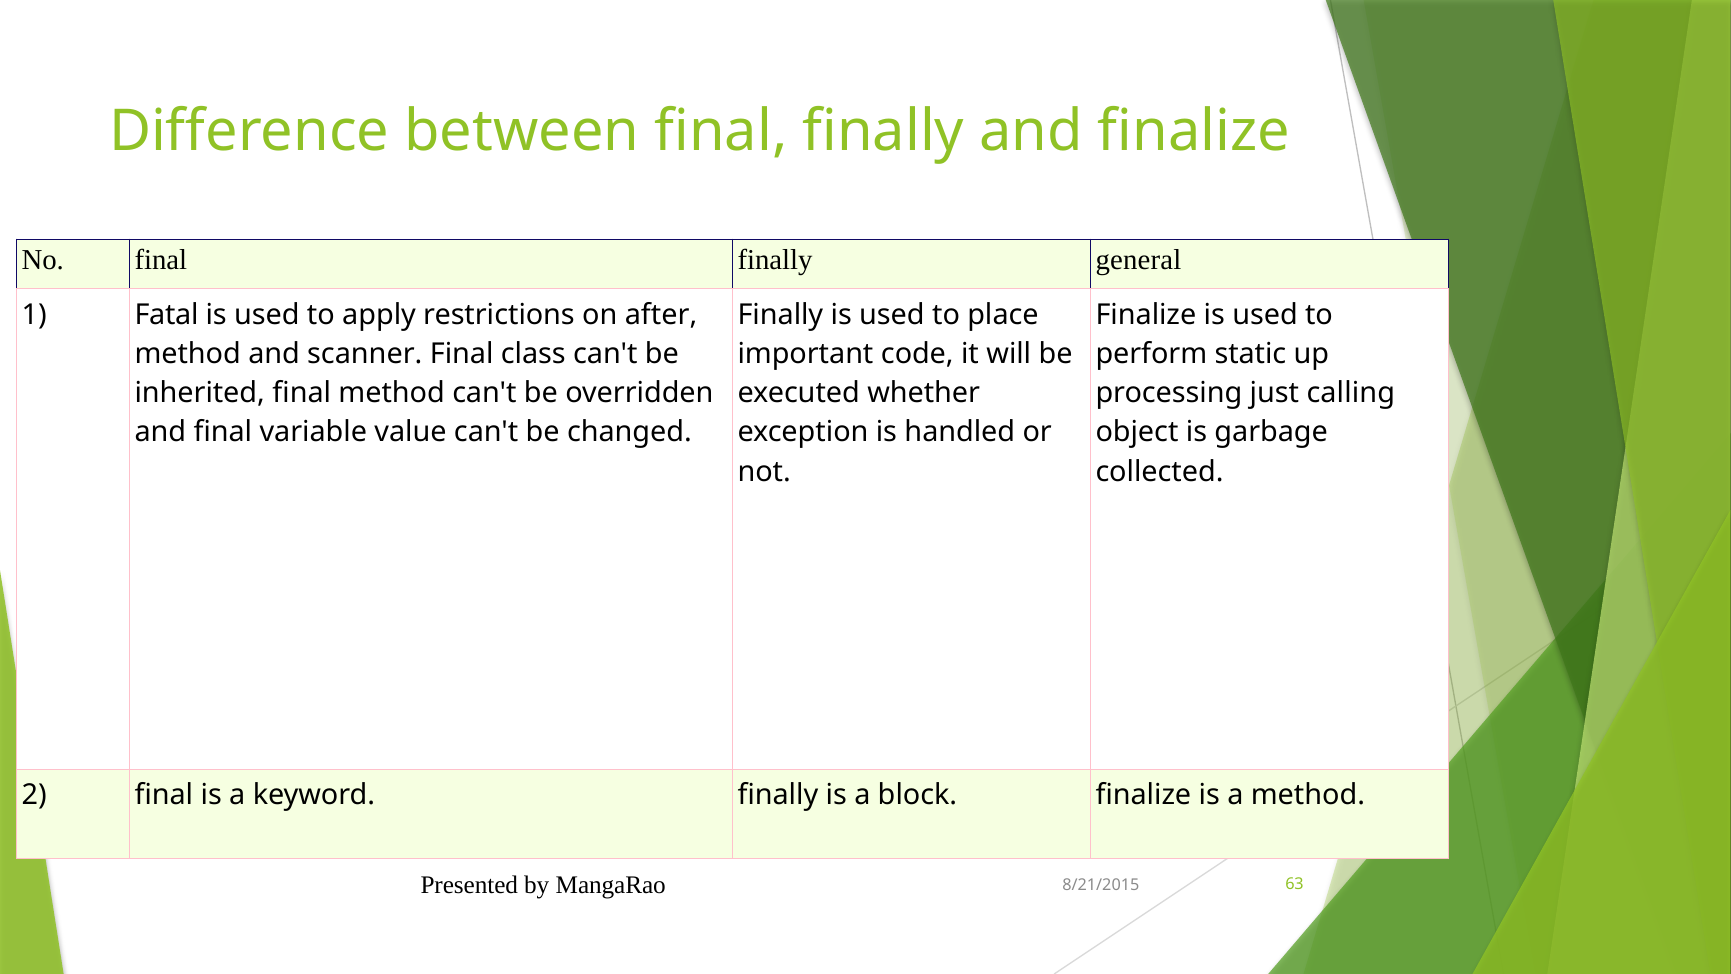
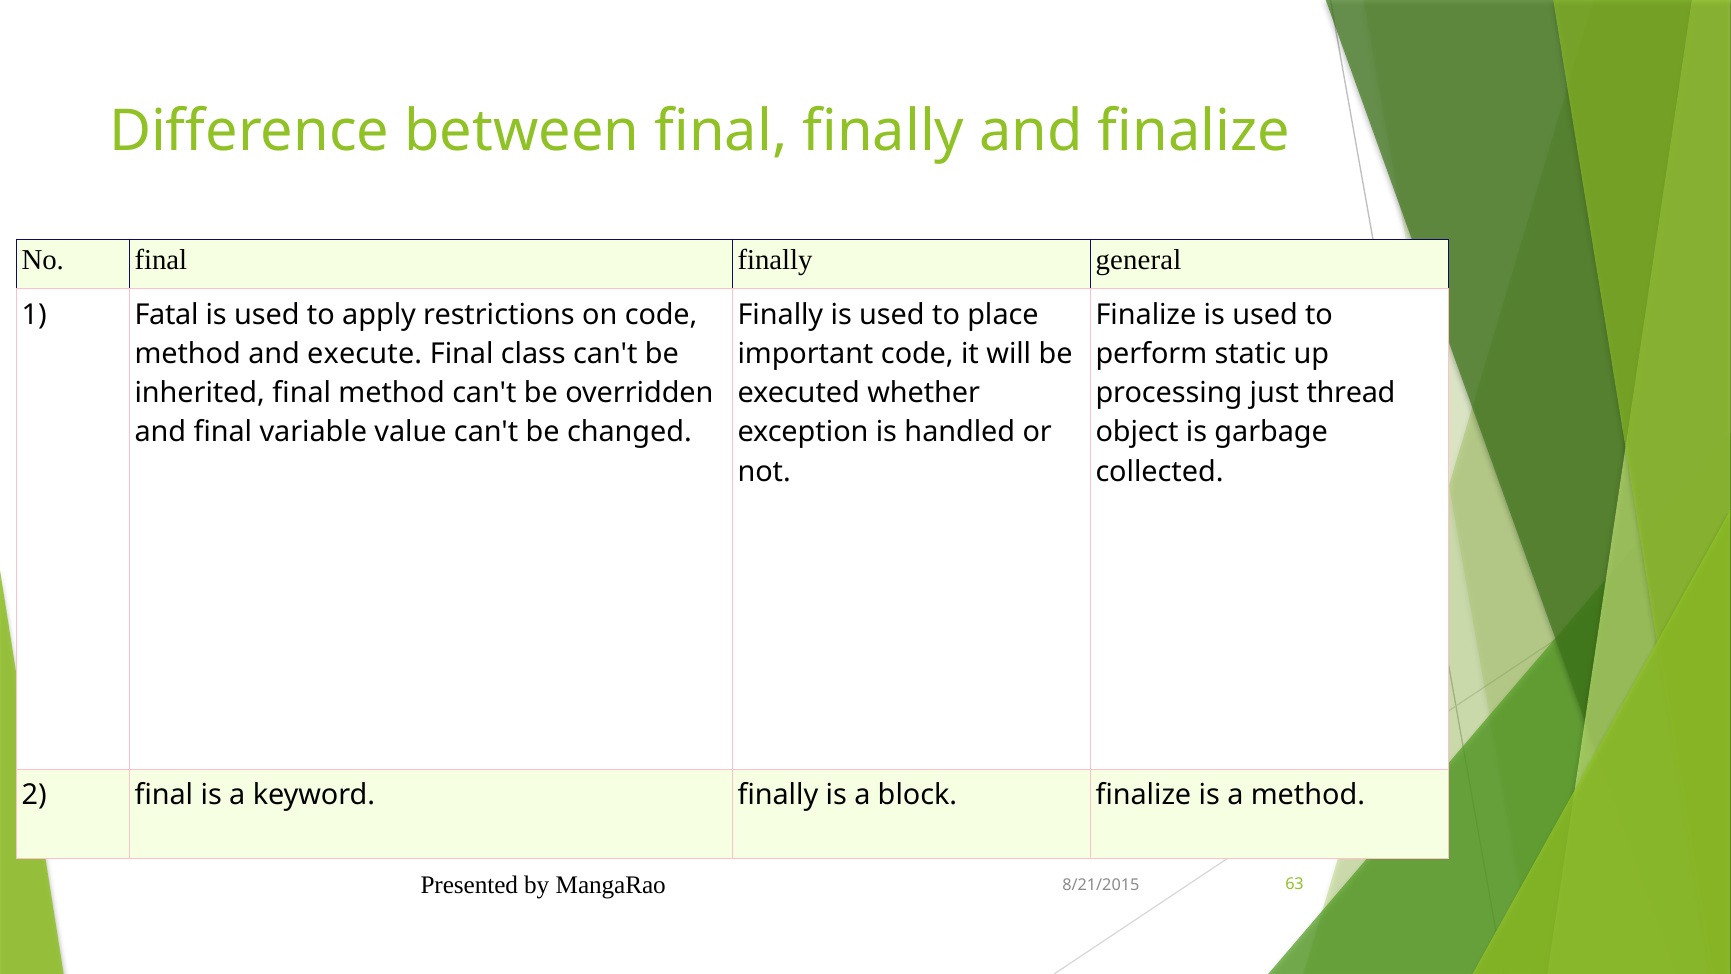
on after: after -> code
scanner: scanner -> execute
calling: calling -> thread
